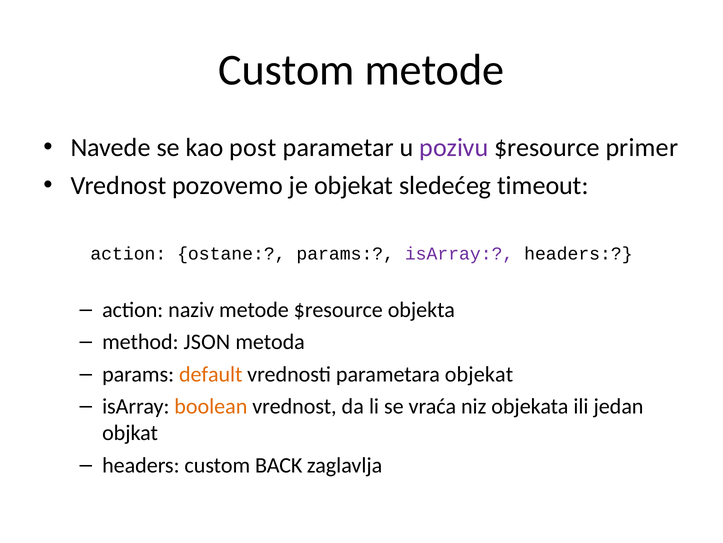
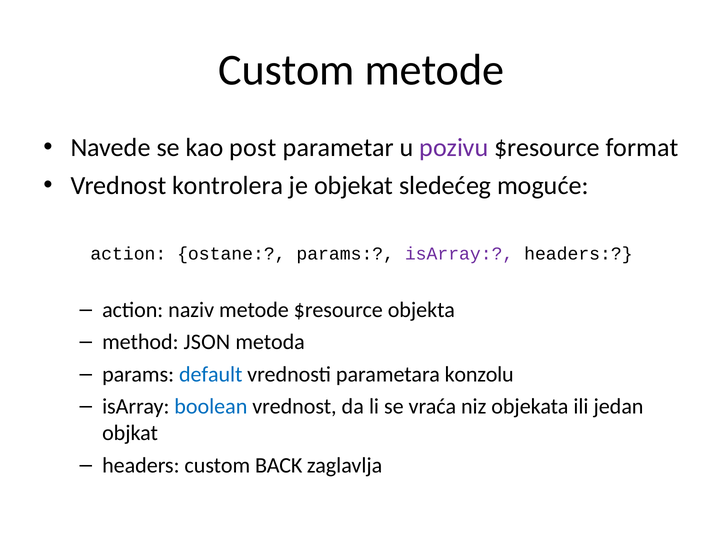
primer: primer -> format
pozovemo: pozovemo -> kontrolera
timeout: timeout -> moguće
default colour: orange -> blue
parametara objekat: objekat -> konzolu
boolean colour: orange -> blue
